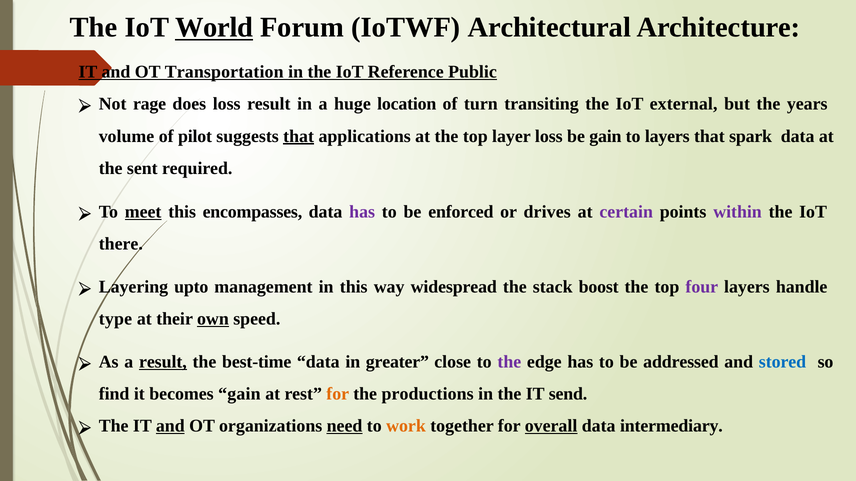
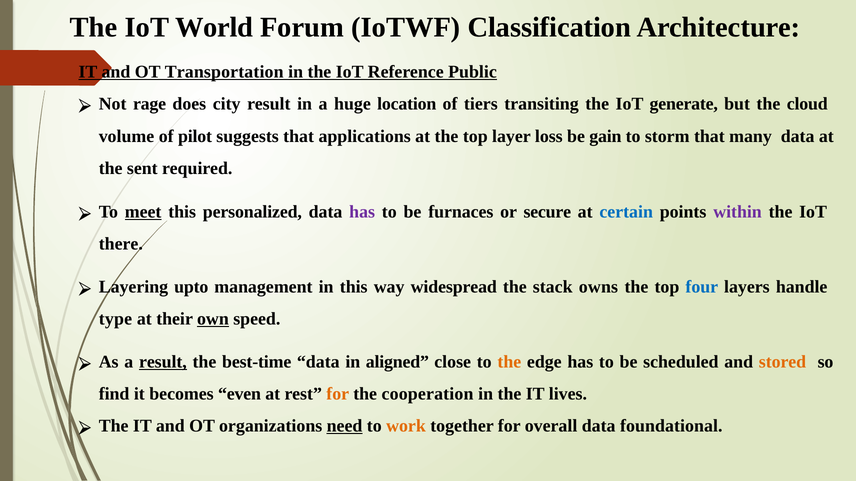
World underline: present -> none
Architectural: Architectural -> Classification
does loss: loss -> city
turn: turn -> tiers
external: external -> generate
years: years -> cloud
that at (299, 136) underline: present -> none
to layers: layers -> storm
spark: spark -> many
encompasses: encompasses -> personalized
enforced: enforced -> furnaces
drives: drives -> secure
certain colour: purple -> blue
boost: boost -> owns
four colour: purple -> blue
greater: greater -> aligned
the at (509, 362) colour: purple -> orange
addressed: addressed -> scheduled
stored colour: blue -> orange
becomes gain: gain -> even
productions: productions -> cooperation
send: send -> lives
and at (170, 426) underline: present -> none
overall underline: present -> none
intermediary: intermediary -> foundational
